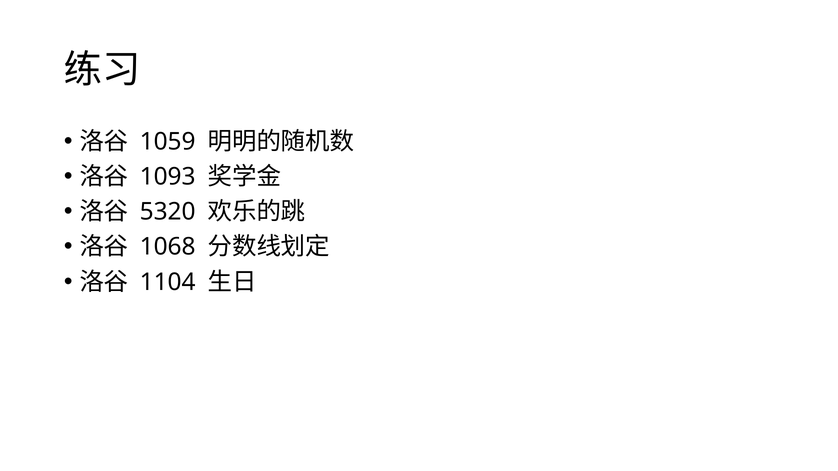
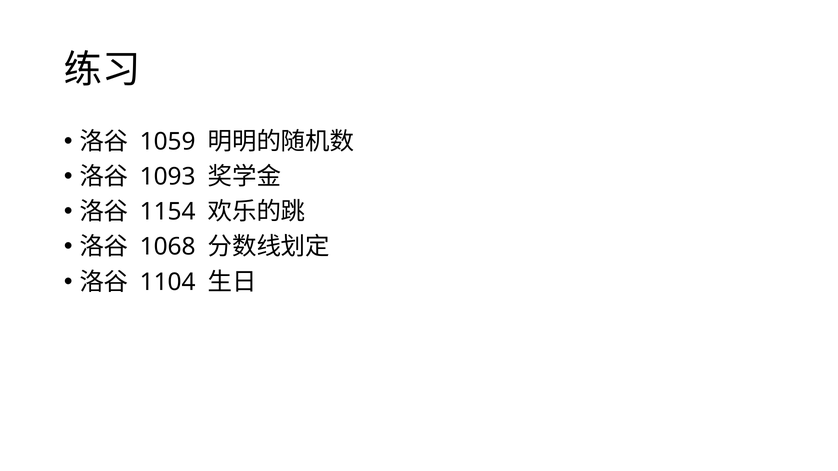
5320: 5320 -> 1154
